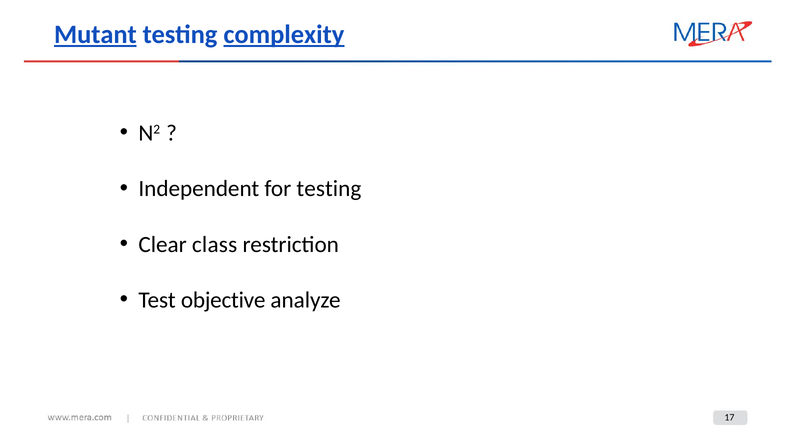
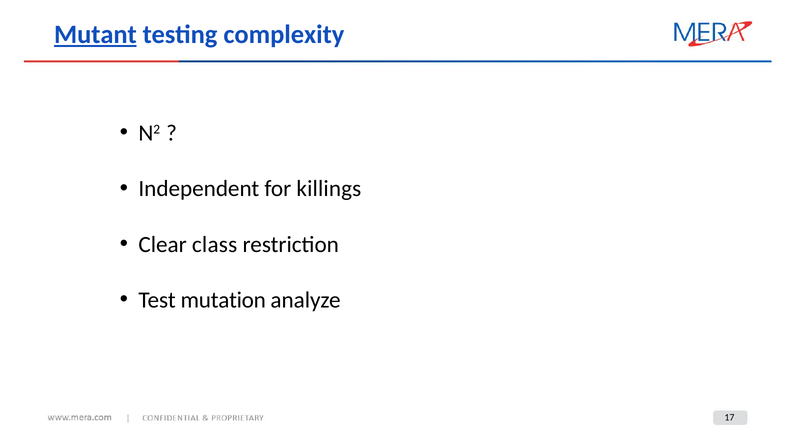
complexity underline: present -> none
for testing: testing -> killings
objective: objective -> mutation
